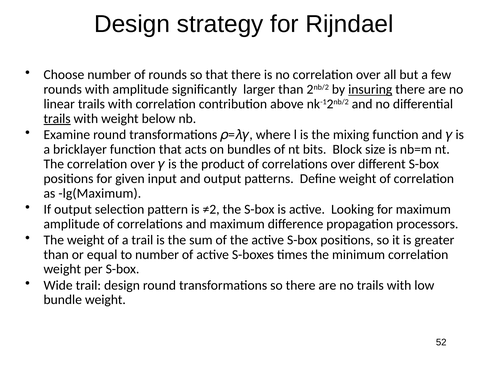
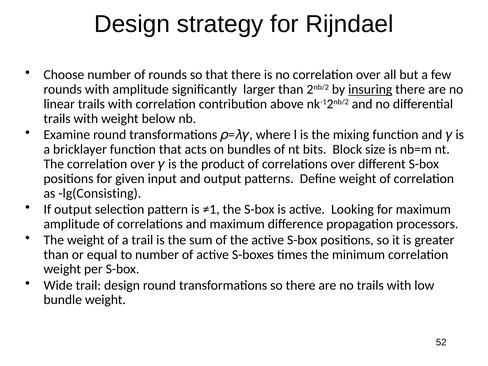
trails at (57, 119) underline: present -> none
lg(Maximum: lg(Maximum -> lg(Consisting
≠2: ≠2 -> ≠1
